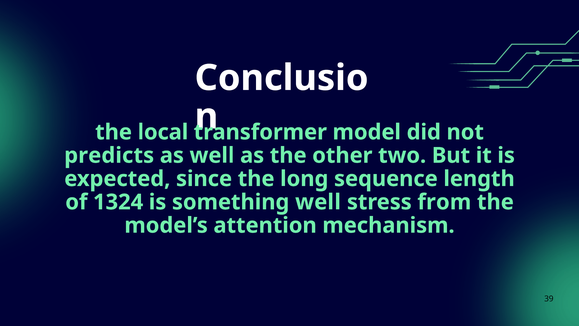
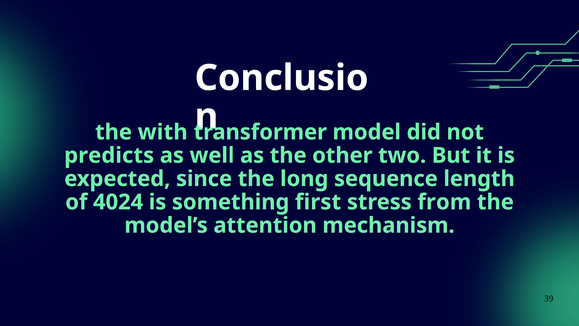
local: local -> with
1324: 1324 -> 4024
something well: well -> first
